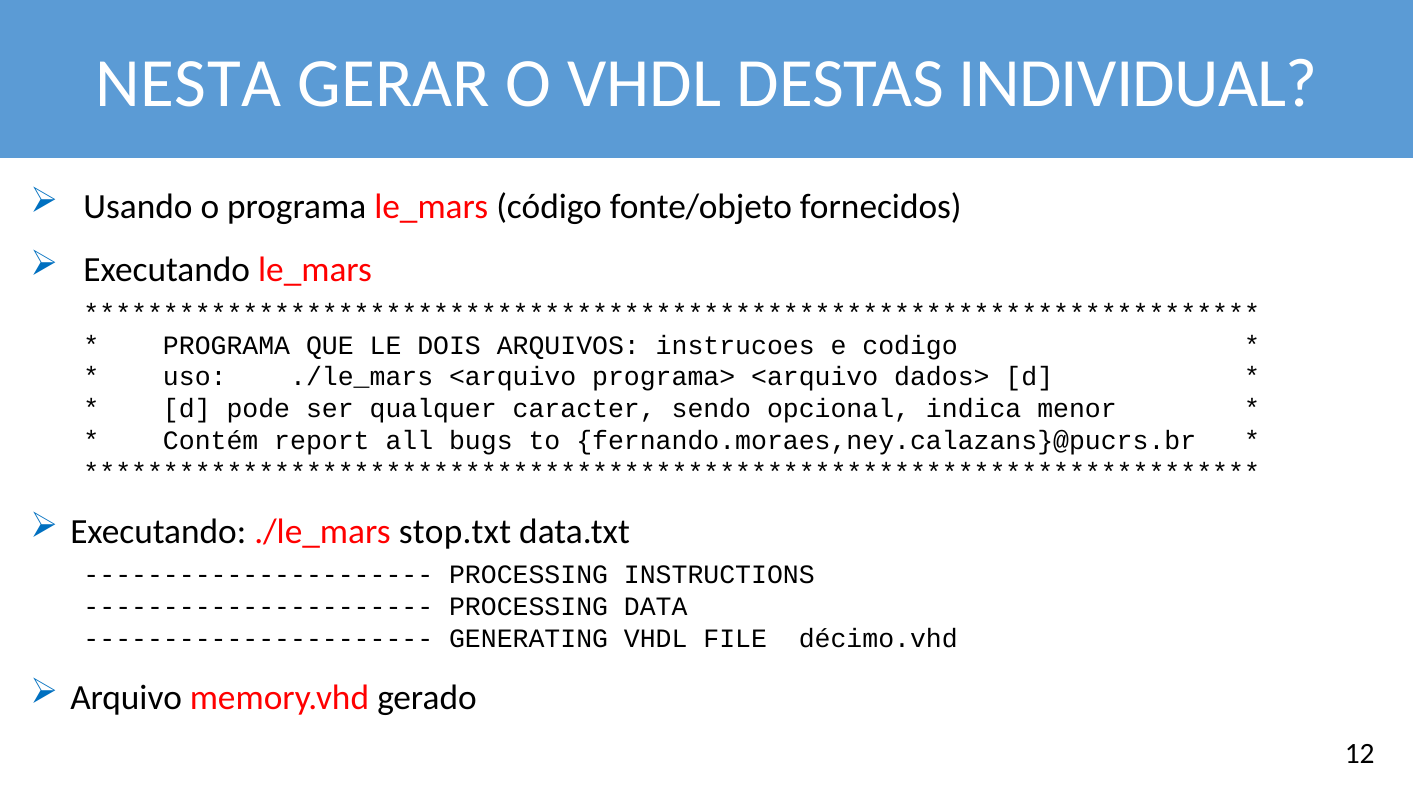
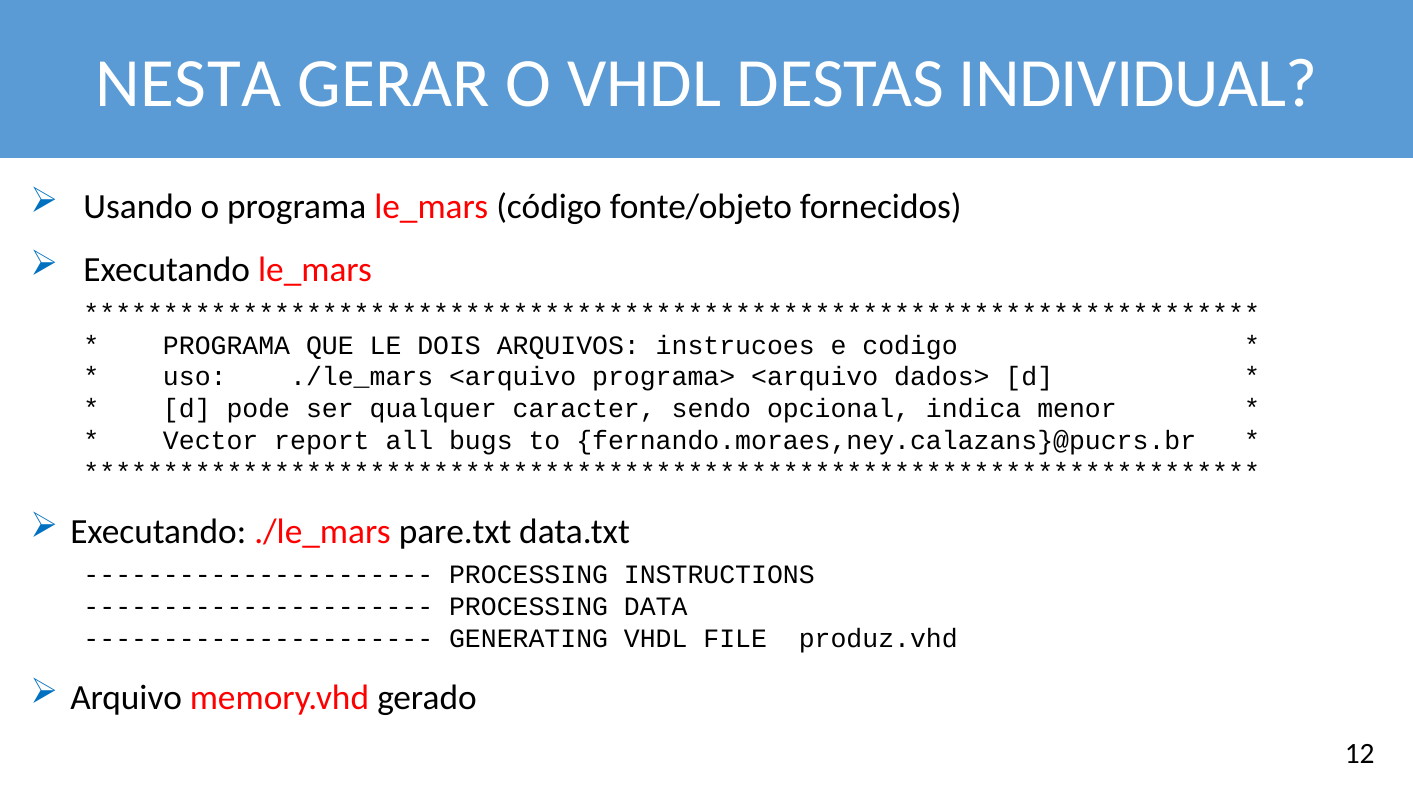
Contém: Contém -> Vector
stop.txt: stop.txt -> pare.txt
décimo.vhd: décimo.vhd -> produz.vhd
